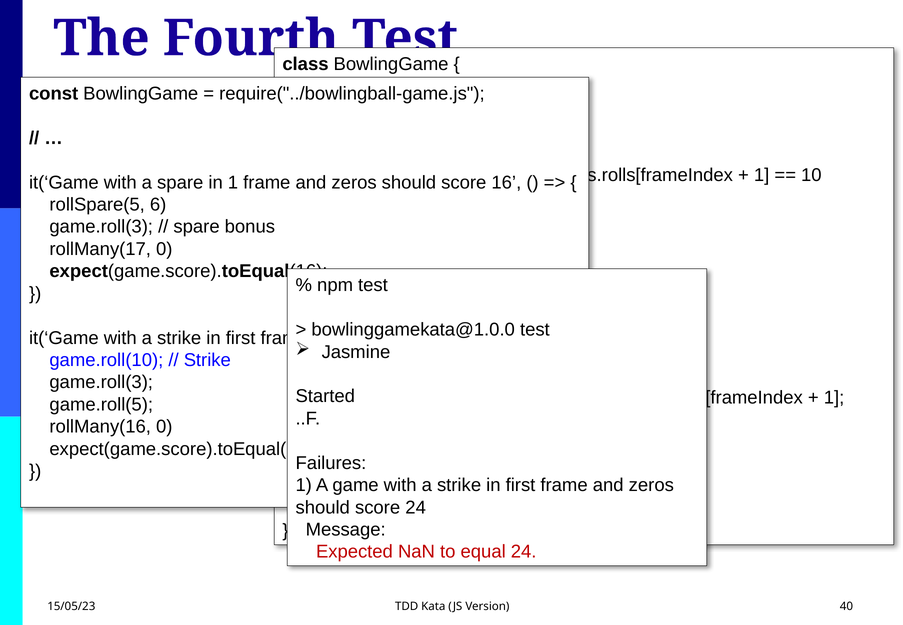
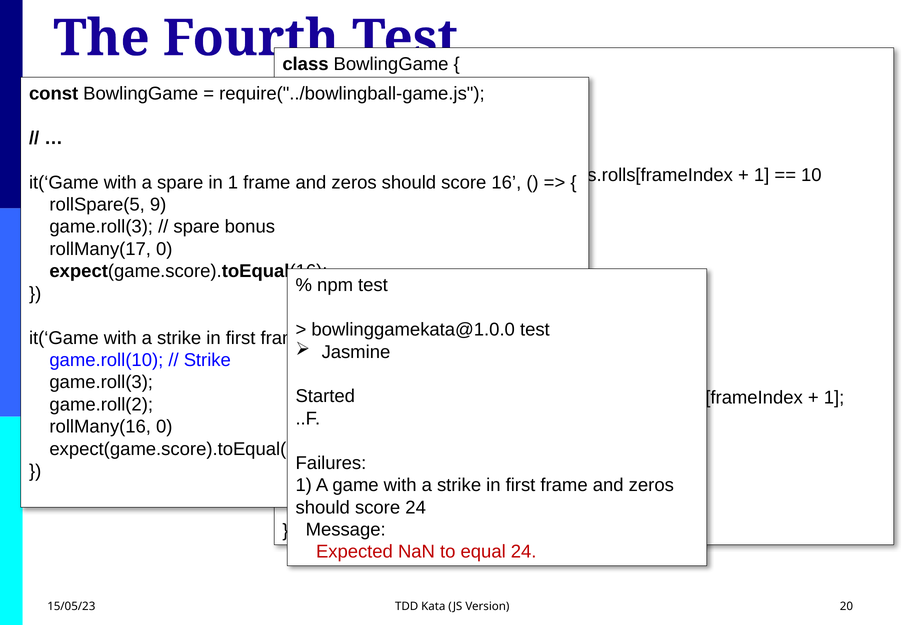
6: 6 -> 9
game.roll(5: game.roll(5 -> game.roll(2
Version 40: 40 -> 20
